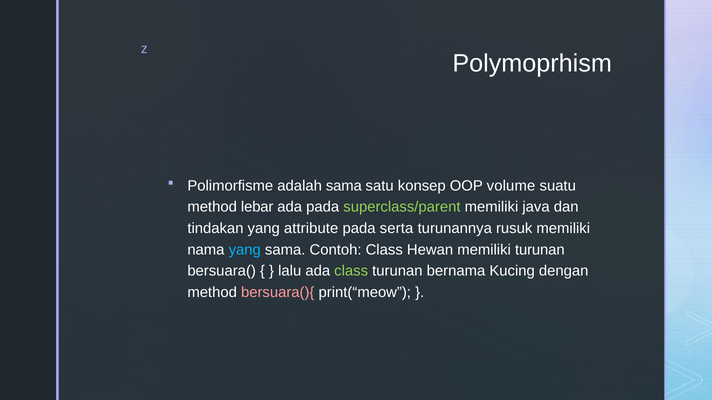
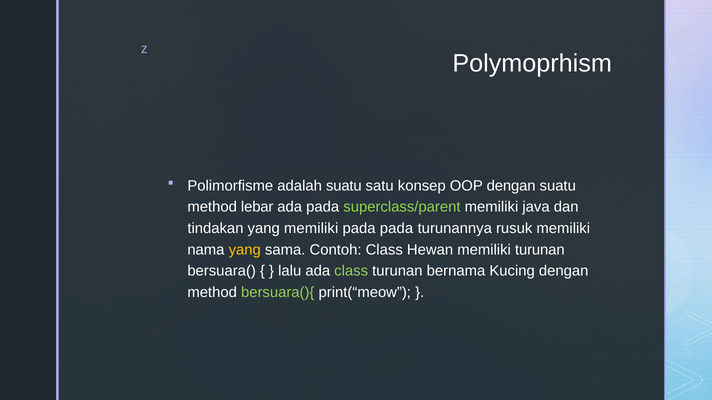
adalah sama: sama -> suatu
OOP volume: volume -> dengan
yang attribute: attribute -> memiliki
pada serta: serta -> pada
yang at (245, 250) colour: light blue -> yellow
bersuara(){ colour: pink -> light green
